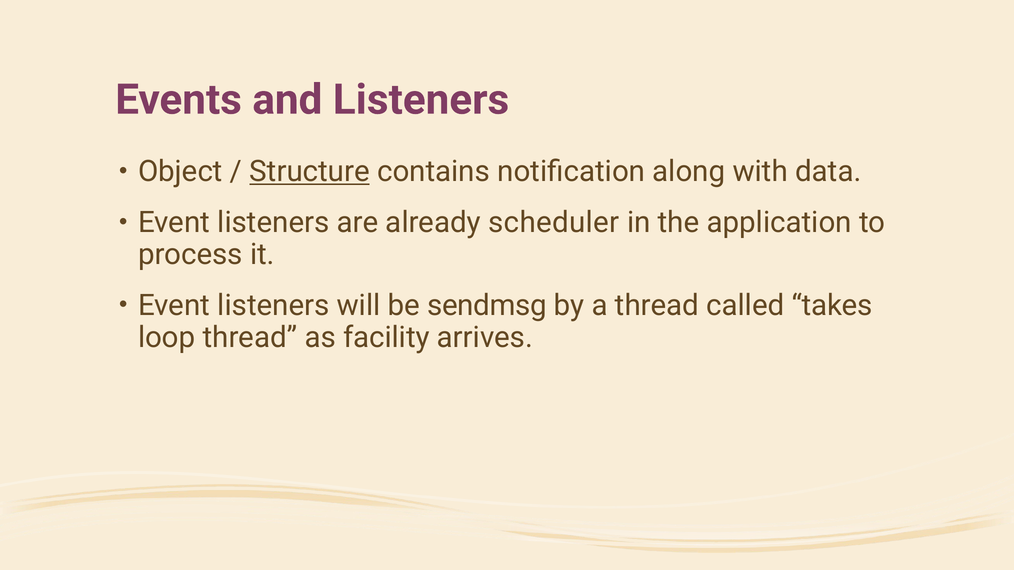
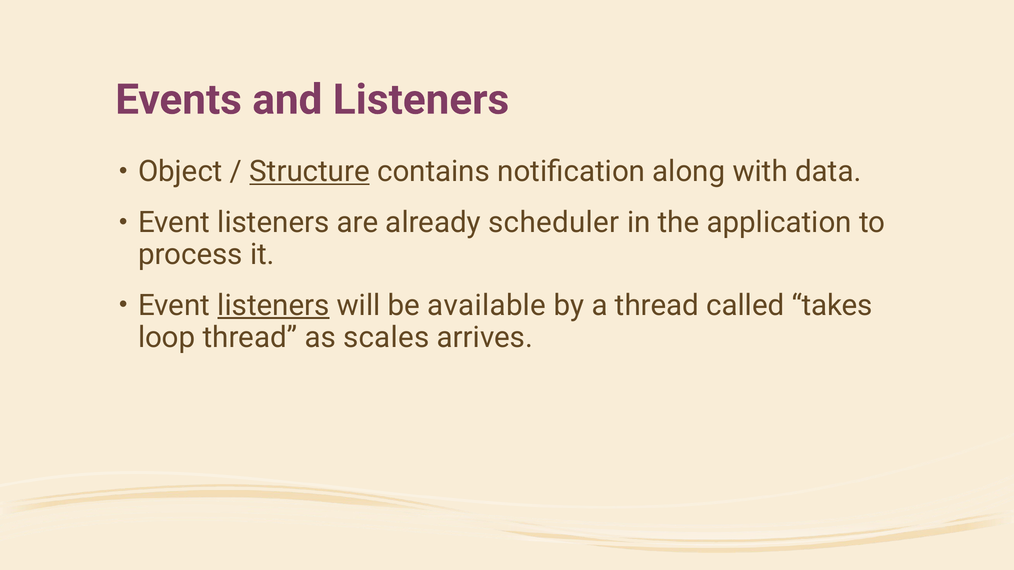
listeners at (273, 306) underline: none -> present
sendmsg: sendmsg -> available
facility: facility -> scales
